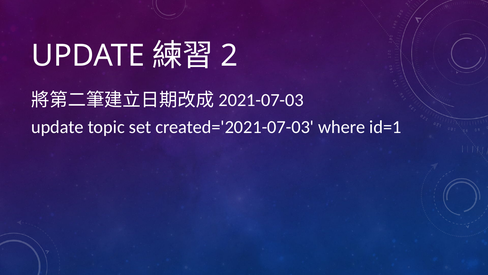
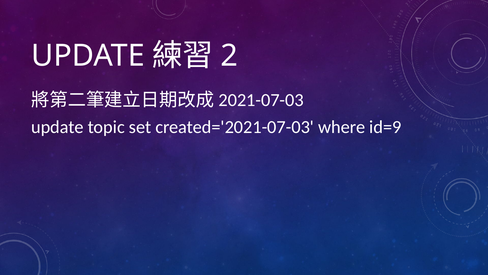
id=1: id=1 -> id=9
